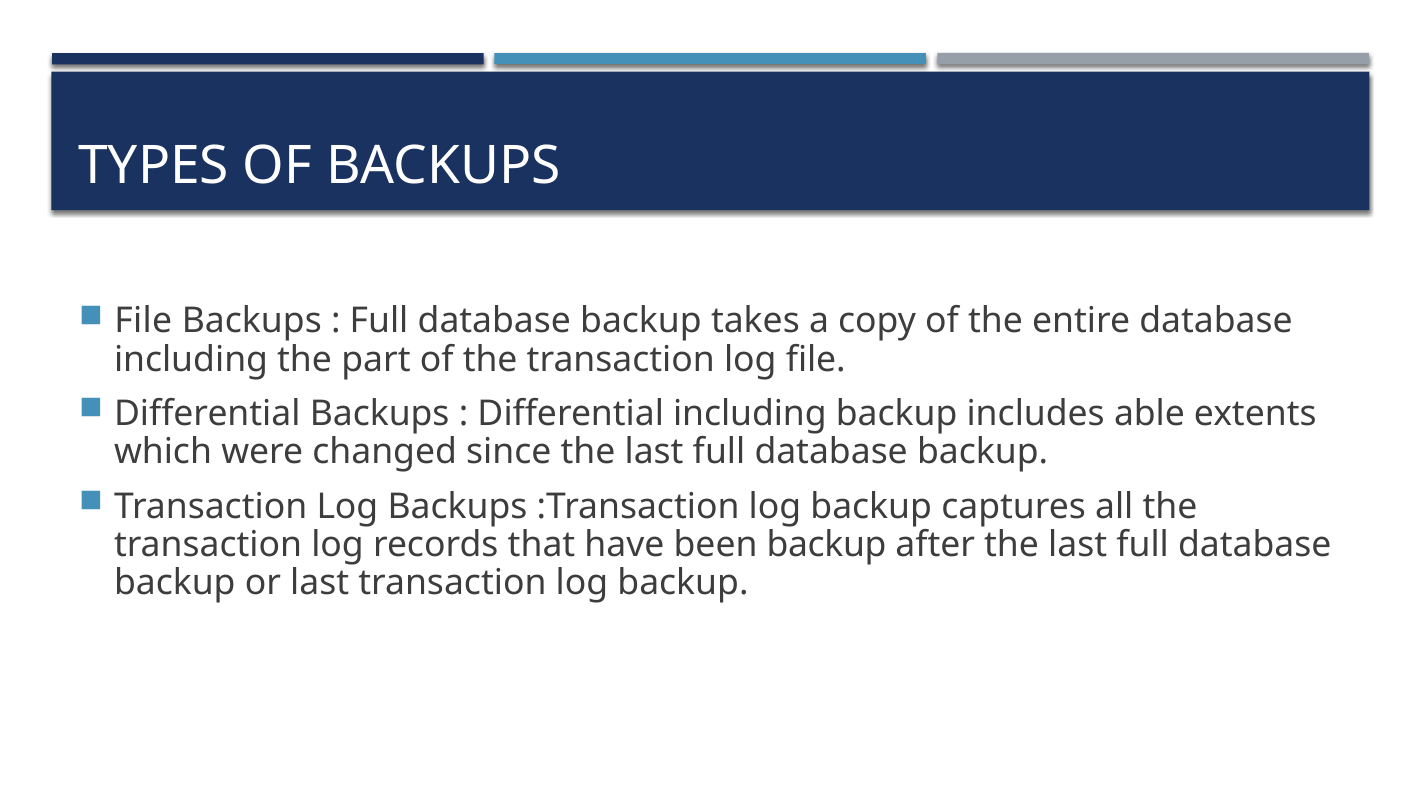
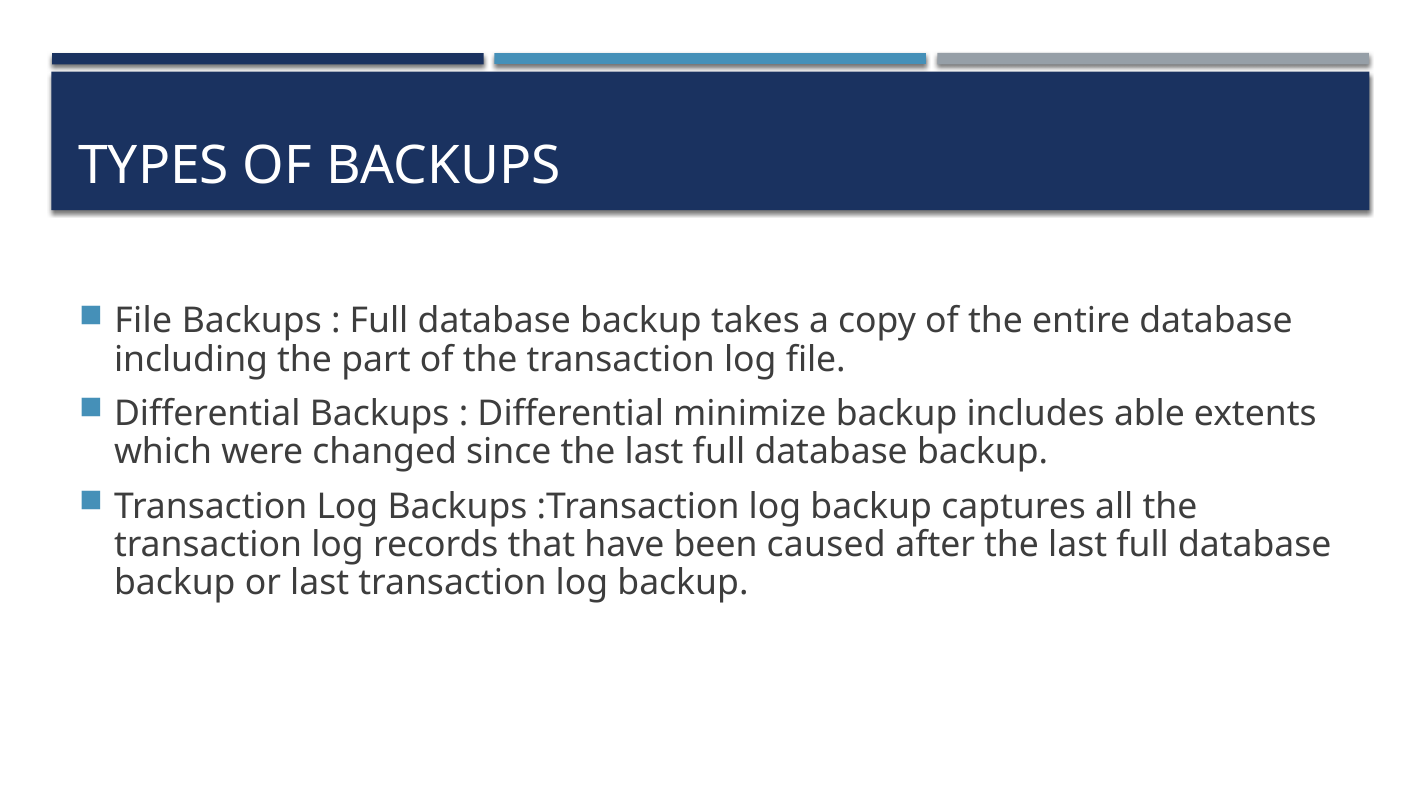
Differential including: including -> minimize
been backup: backup -> caused
